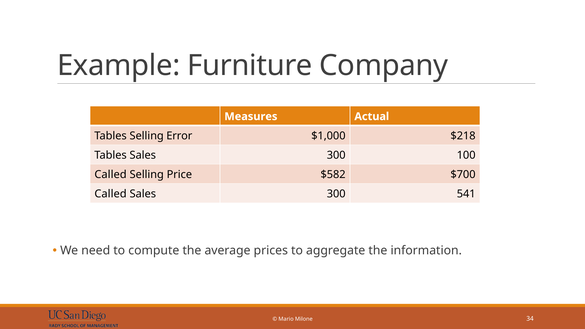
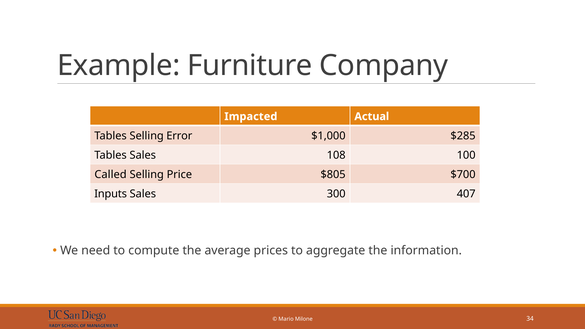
Measures: Measures -> Impacted
$218: $218 -> $285
Tables Sales 300: 300 -> 108
$582: $582 -> $805
Called at (111, 194): Called -> Inputs
541: 541 -> 407
